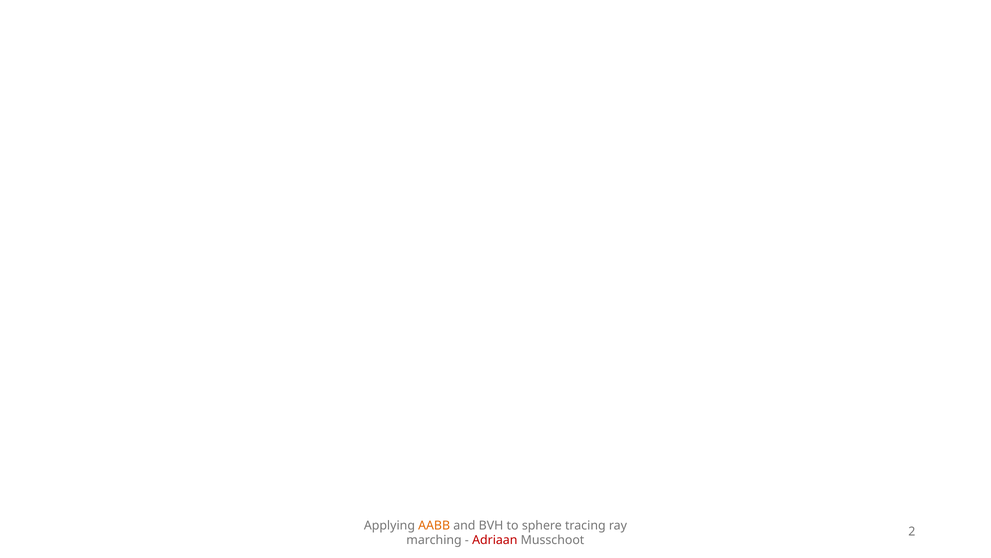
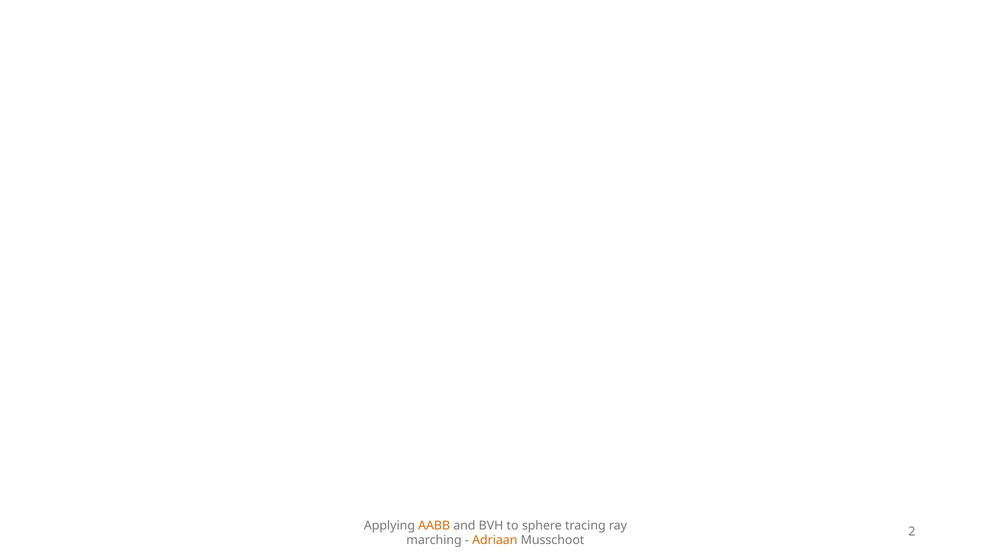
Adriaan colour: red -> orange
